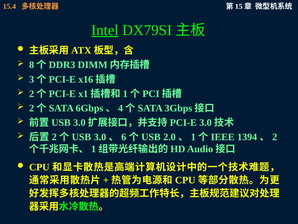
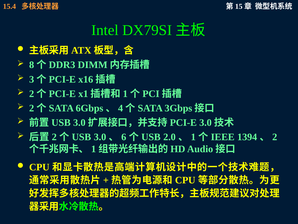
Intel underline: present -> none
